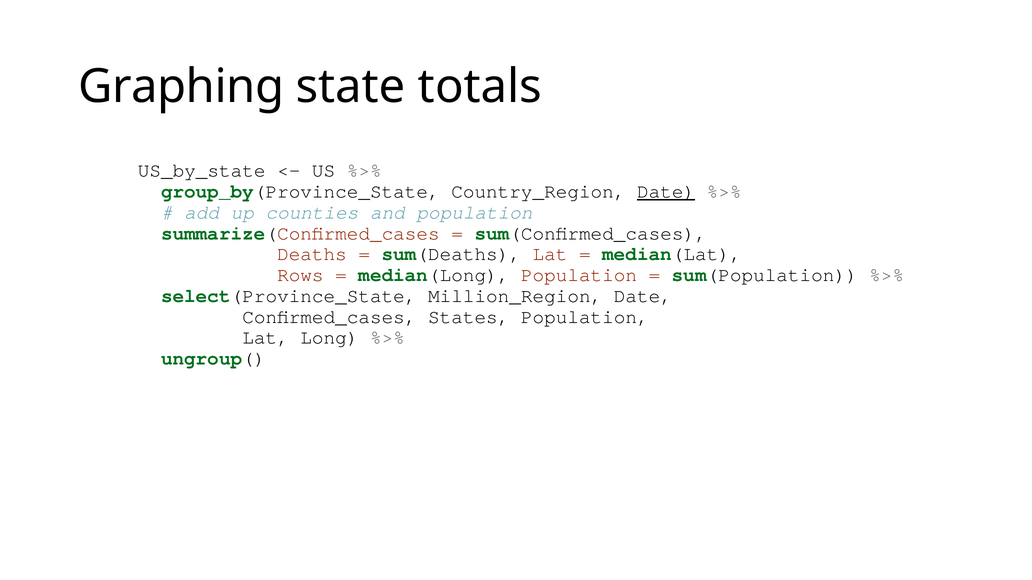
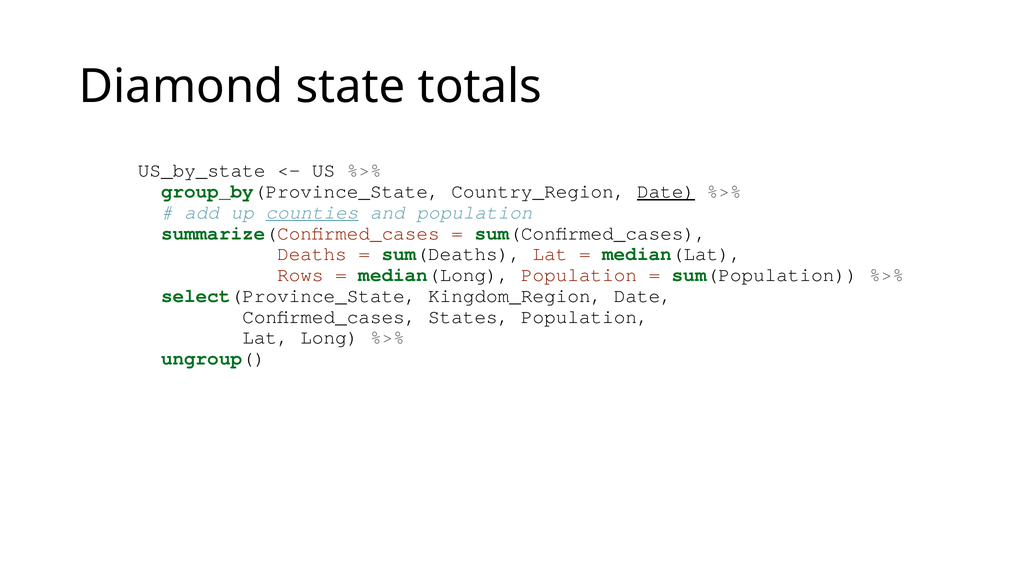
Graphing: Graphing -> Diamond
counties underline: none -> present
Million_Region: Million_Region -> Kingdom_Region
